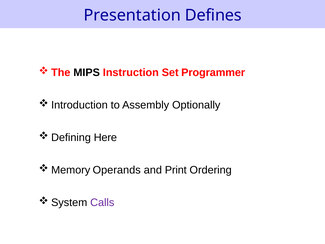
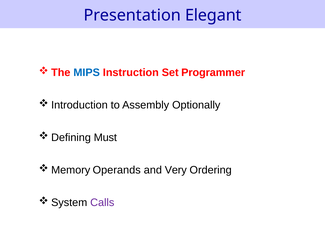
Defines: Defines -> Elegant
MIPS colour: black -> blue
Here: Here -> Must
Print: Print -> Very
